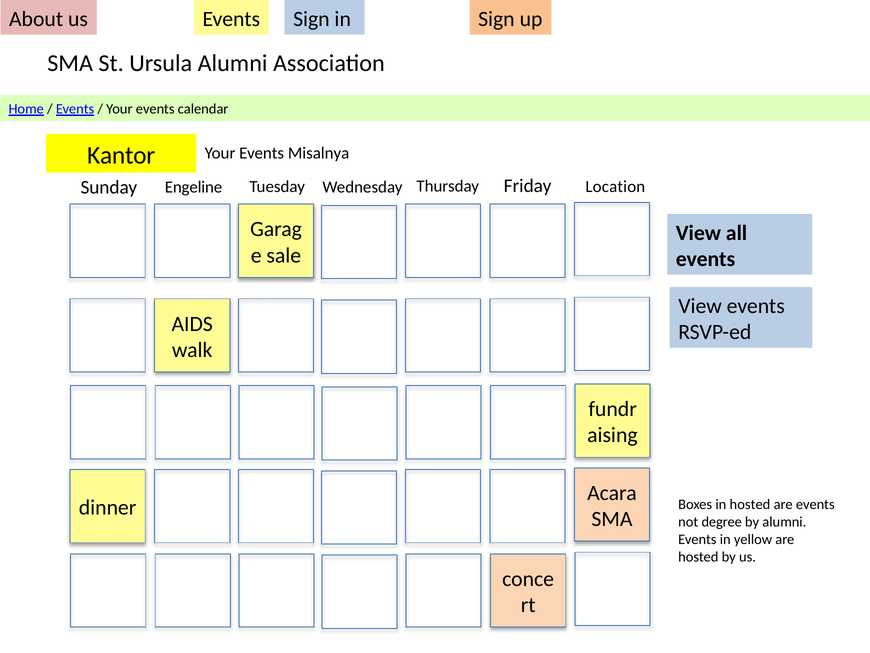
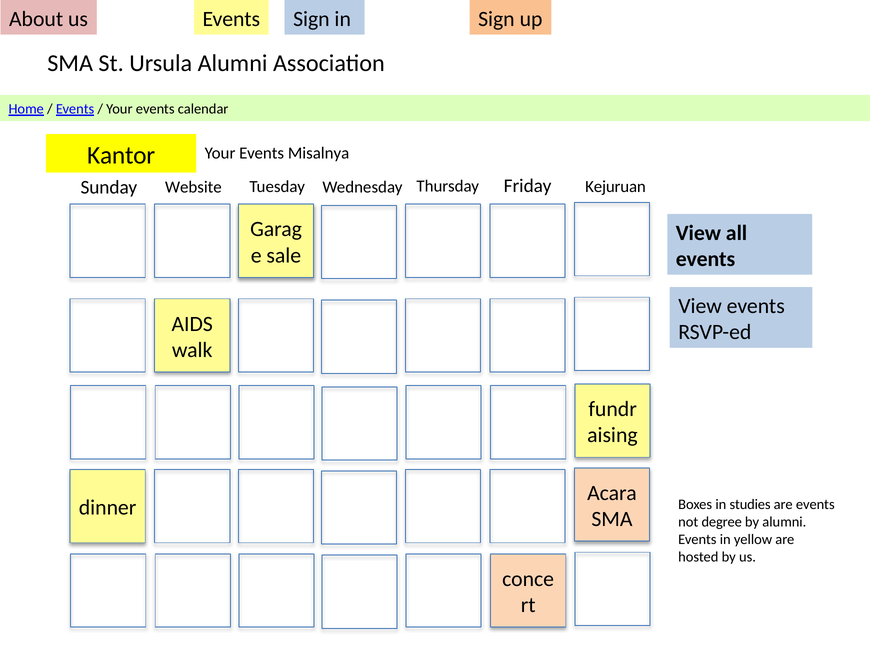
Engeline: Engeline -> Website
Location: Location -> Kejuruan
in hosted: hosted -> studies
